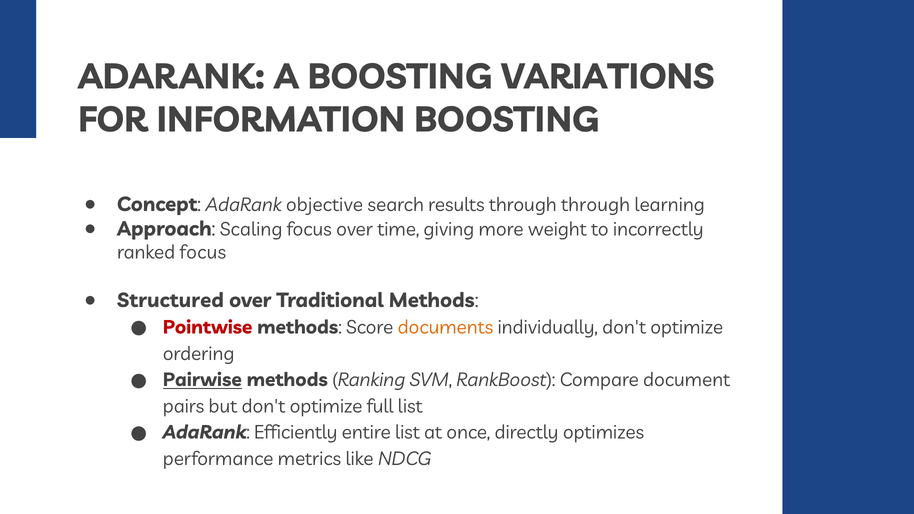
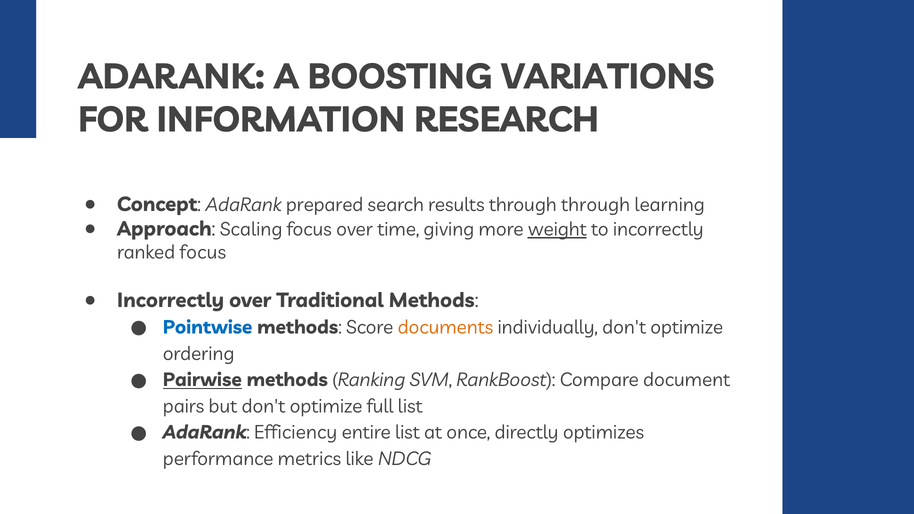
INFORMATION BOOSTING: BOOSTING -> RESEARCH
objective: objective -> prepared
weight underline: none -> present
Structured at (171, 301): Structured -> Incorrectly
Pointwise colour: red -> blue
Efficiently: Efficiently -> Efficiency
